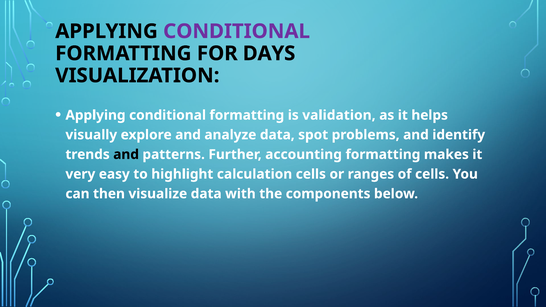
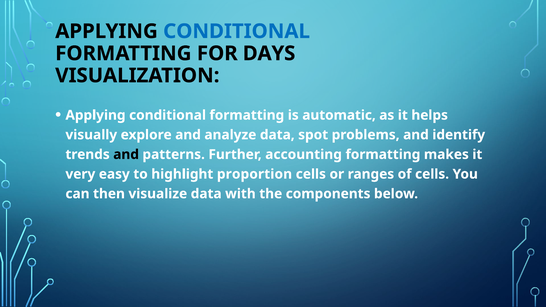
CONDITIONAL at (237, 31) colour: purple -> blue
validation: validation -> automatic
calculation: calculation -> proportion
